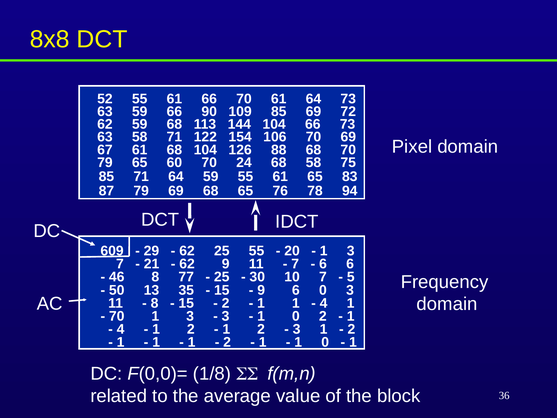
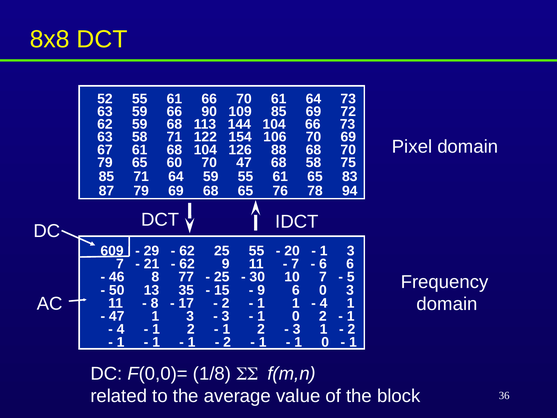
70 24: 24 -> 47
15 at (186, 303): 15 -> 17
70 at (117, 316): 70 -> 47
